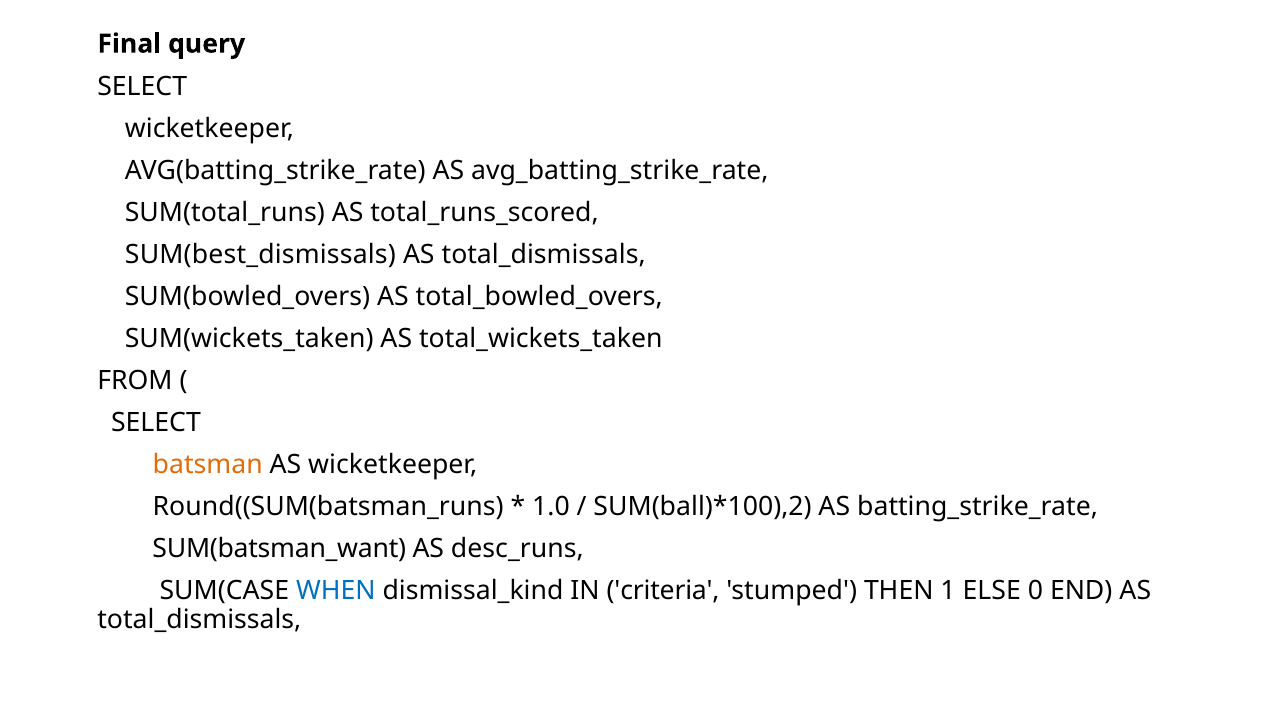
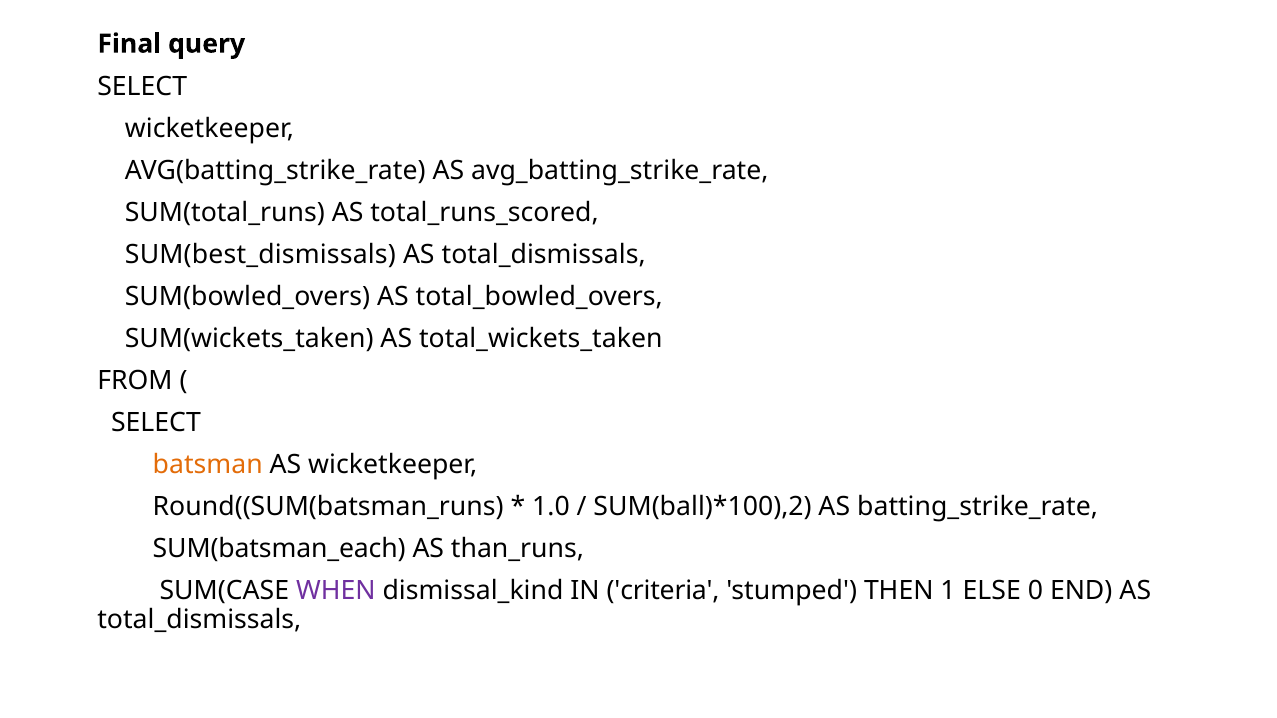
SUM(batsman_want: SUM(batsman_want -> SUM(batsman_each
desc_runs: desc_runs -> than_runs
WHEN colour: blue -> purple
